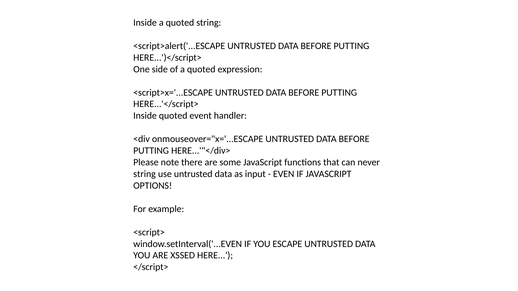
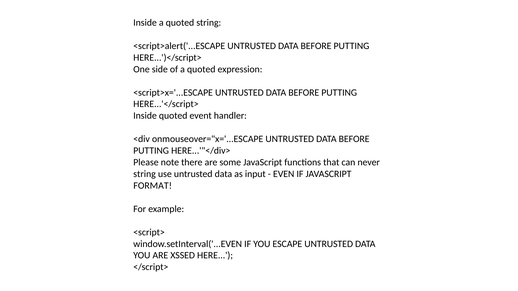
OPTIONS: OPTIONS -> FORMAT
